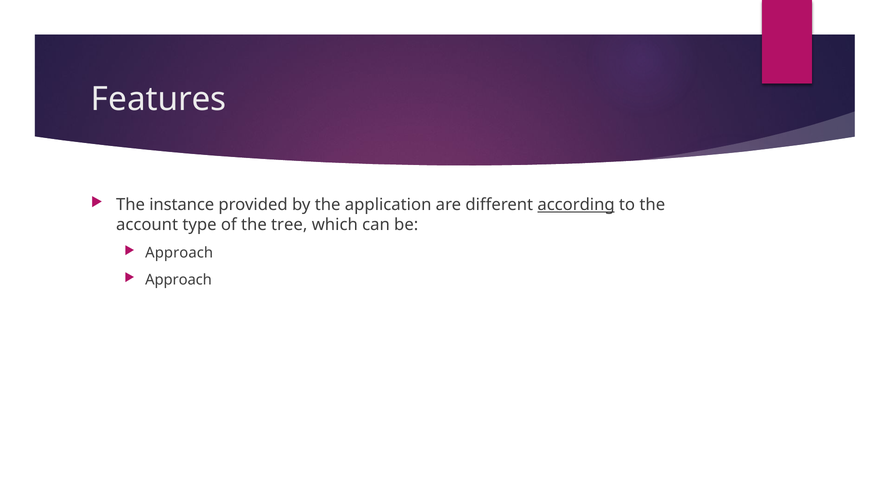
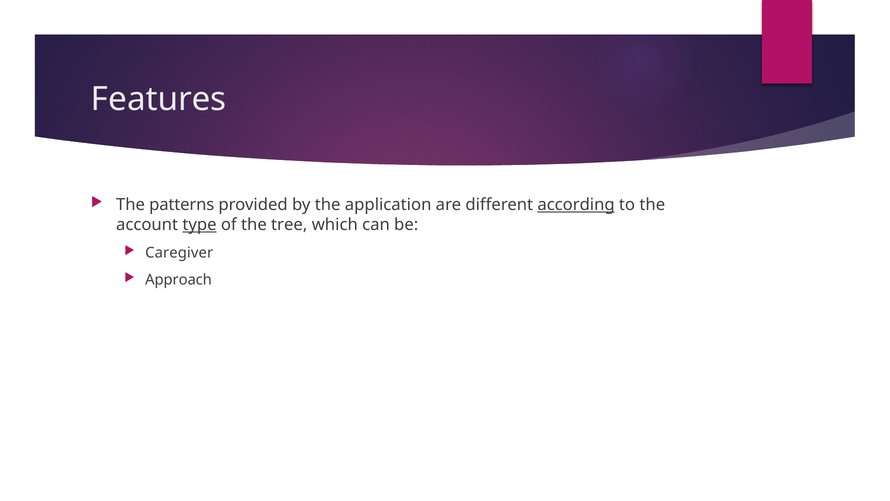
instance: instance -> patterns
type underline: none -> present
Approach at (179, 253): Approach -> Caregiver
